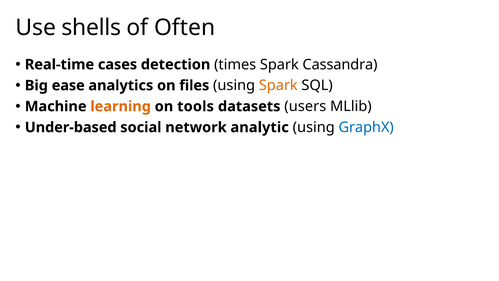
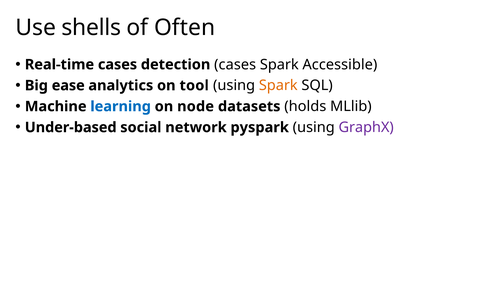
detection times: times -> cases
Cassandra: Cassandra -> Accessible
files: files -> tool
learning colour: orange -> blue
tools: tools -> node
users: users -> holds
analytic: analytic -> pyspark
GraphX colour: blue -> purple
